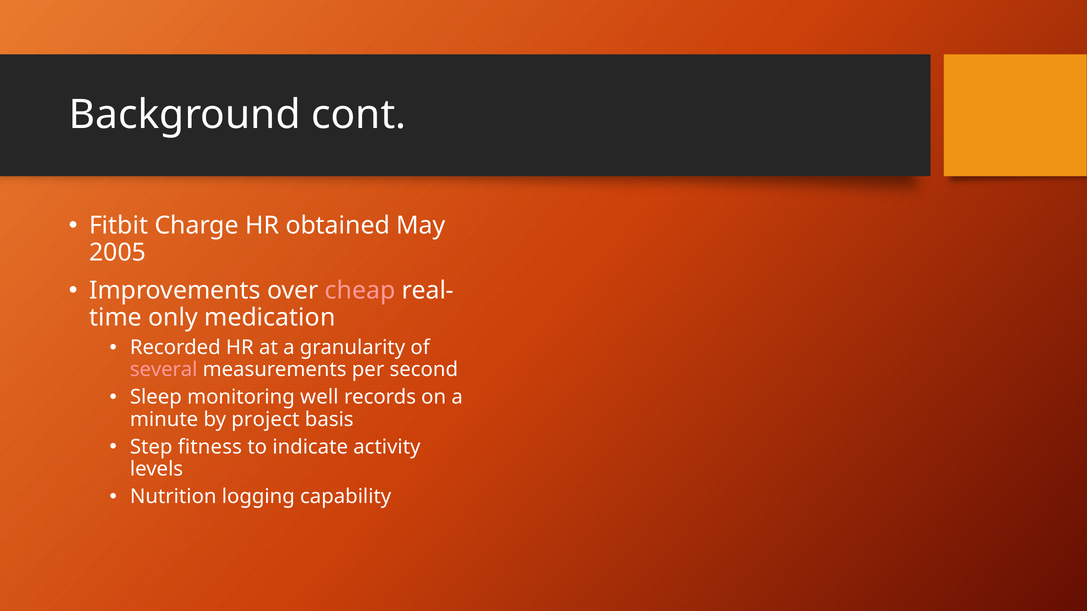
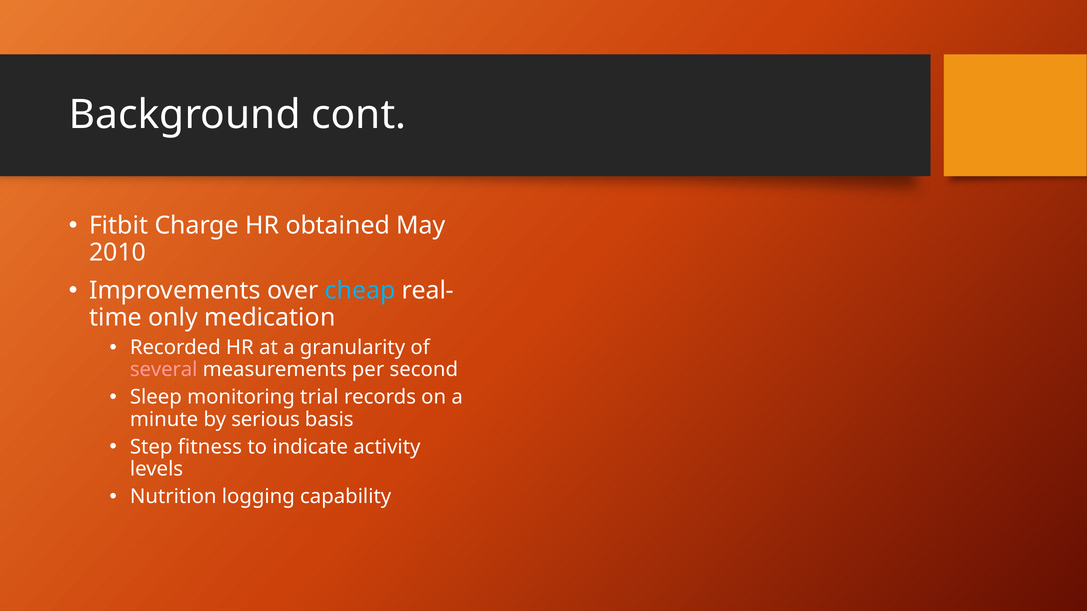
2005: 2005 -> 2010
cheap colour: pink -> light blue
well: well -> trial
project: project -> serious
